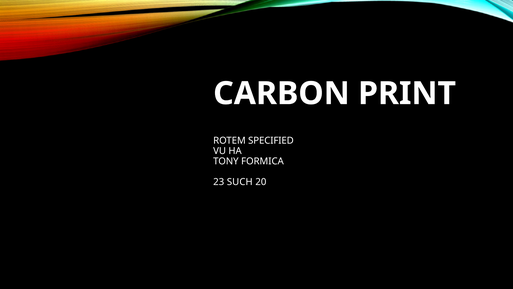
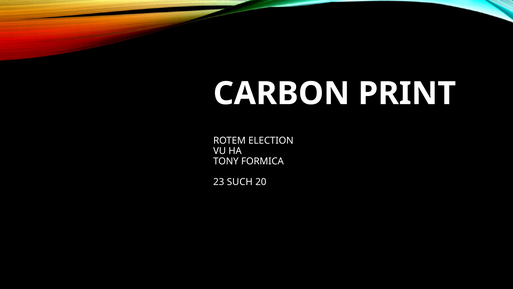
SPECIFIED: SPECIFIED -> ELECTION
